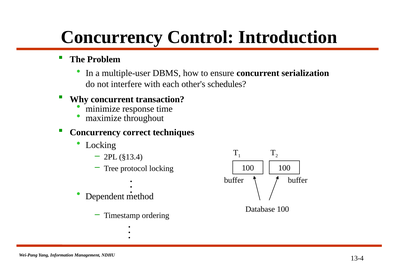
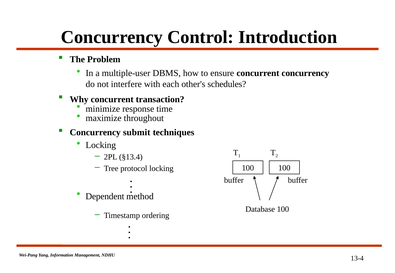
concurrent serialization: serialization -> concurrency
correct: correct -> submit
